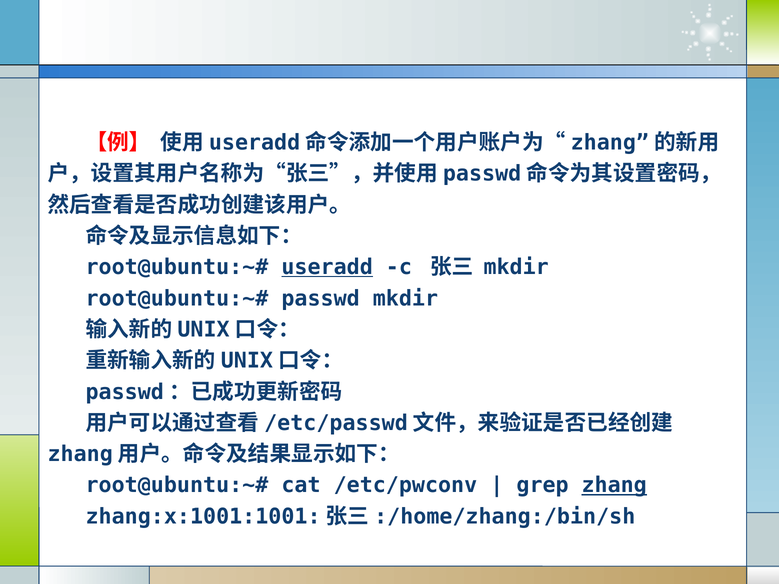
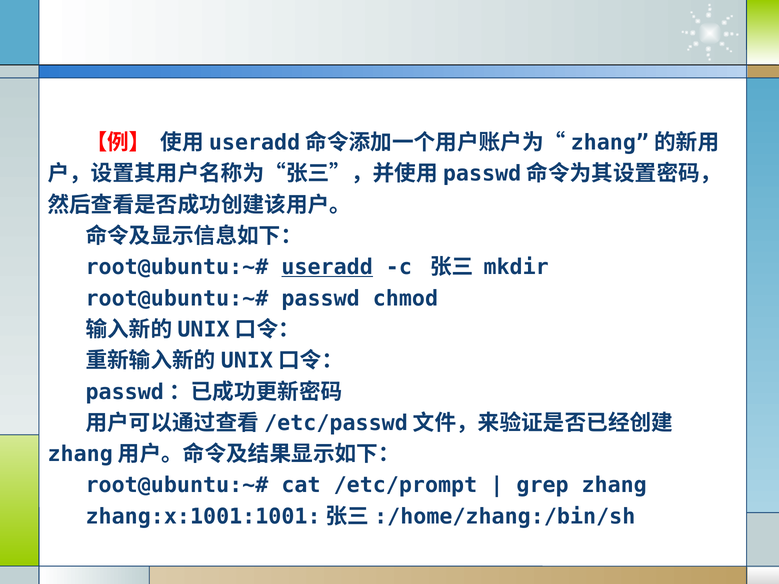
passwd mkdir: mkdir -> chmod
/etc/pwconv: /etc/pwconv -> /etc/prompt
zhang underline: present -> none
